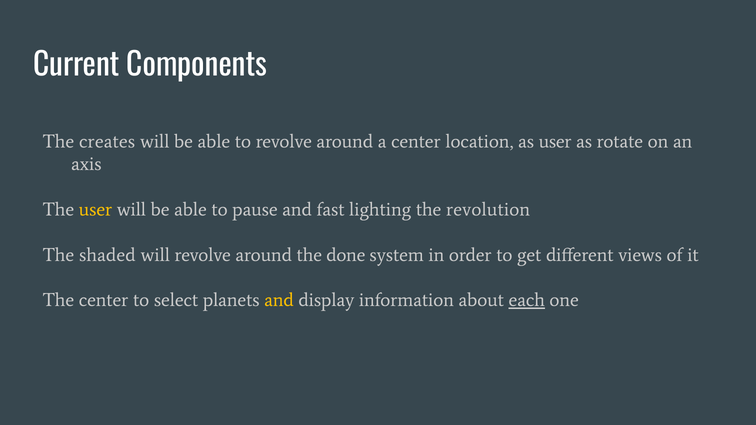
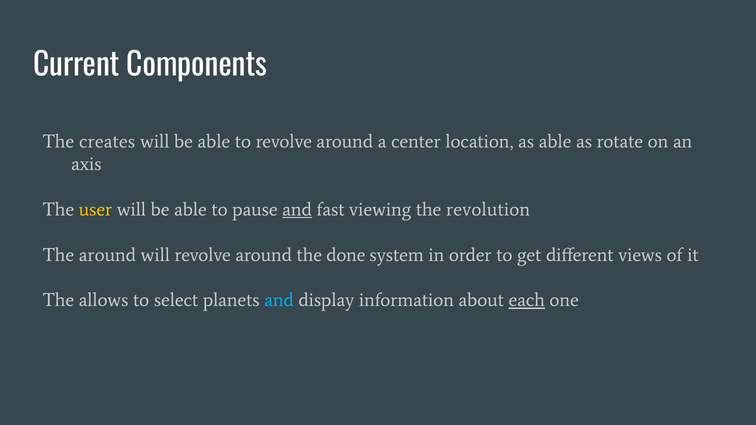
as user: user -> able
and at (297, 210) underline: none -> present
lighting: lighting -> viewing
The shaded: shaded -> around
The center: center -> allows
and at (279, 300) colour: yellow -> light blue
